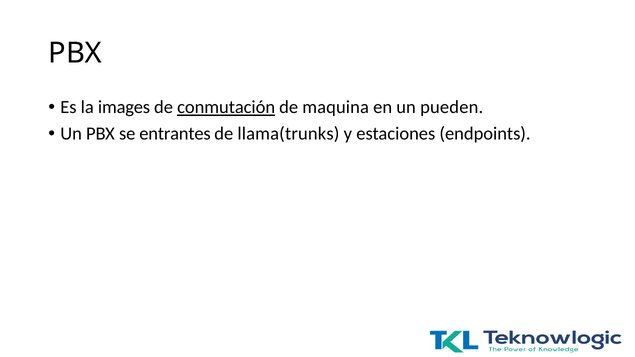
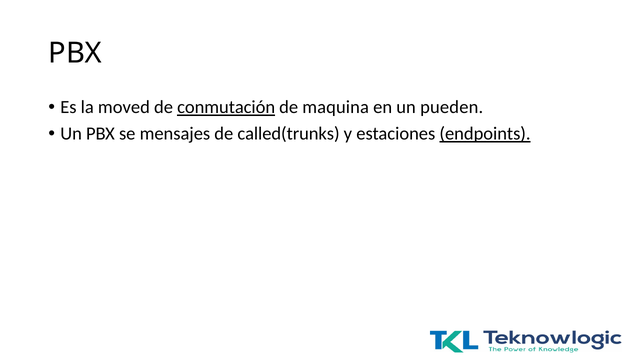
images: images -> moved
entrantes: entrantes -> mensajes
llama(trunks: llama(trunks -> called(trunks
endpoints underline: none -> present
